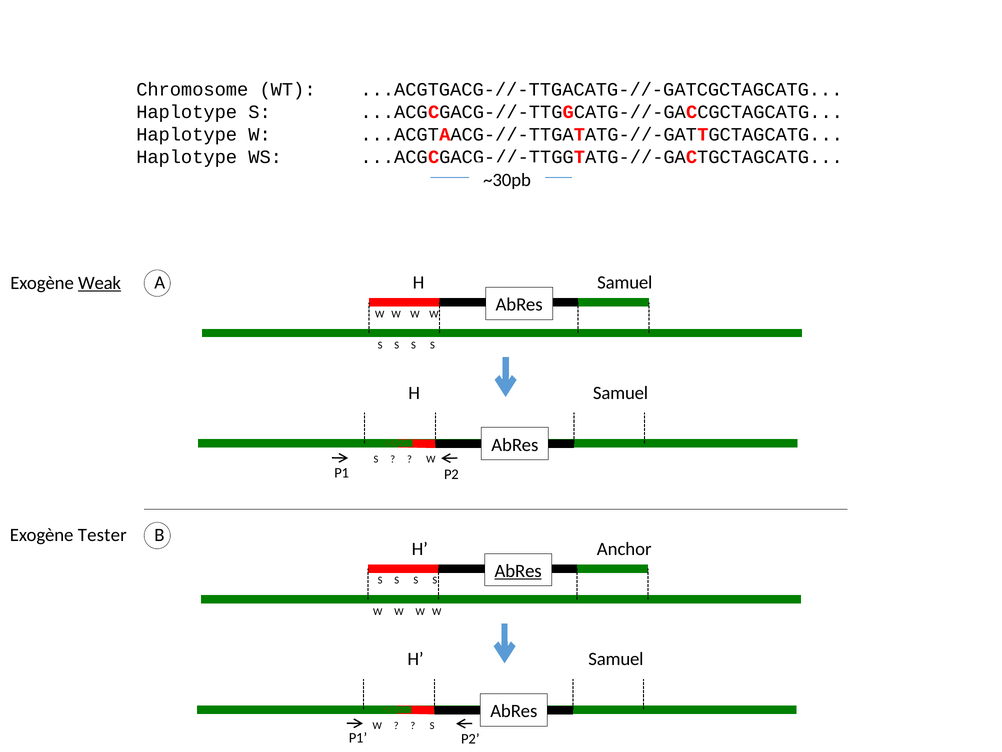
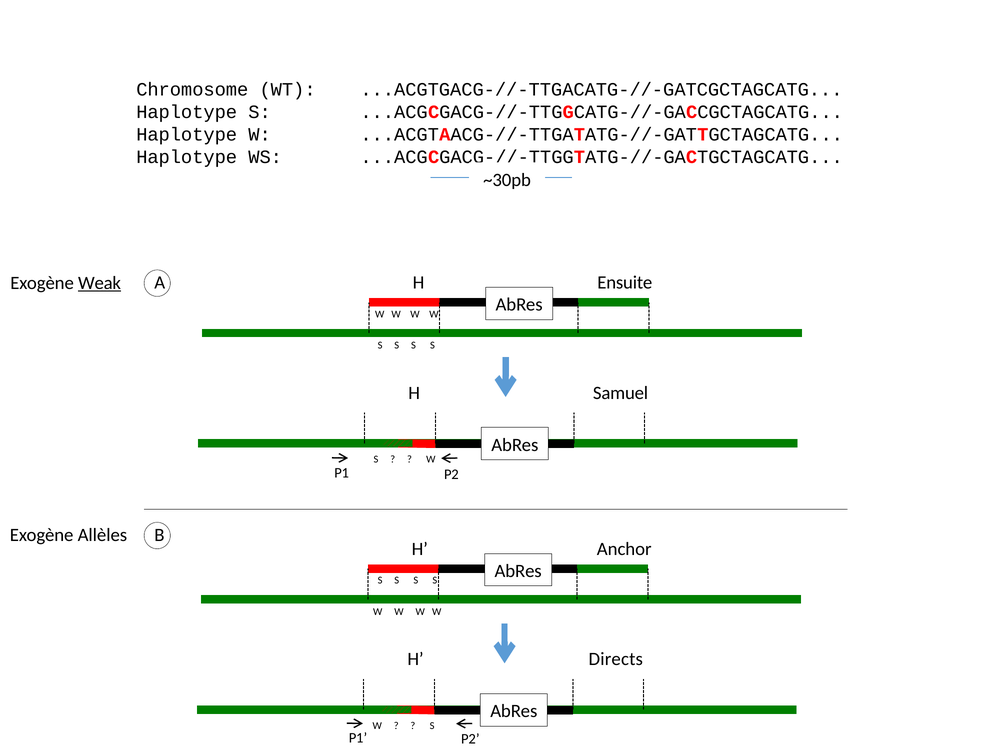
Samuel at (625, 282): Samuel -> Ensuite
Tester: Tester -> Allèles
AbRes at (518, 571) underline: present -> none
Samuel at (616, 659): Samuel -> Directs
